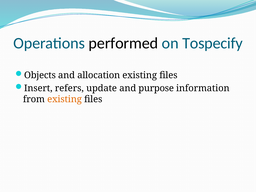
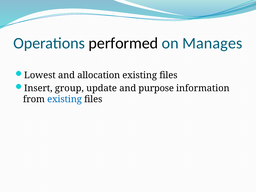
Tospecify: Tospecify -> Manages
Objects: Objects -> Lowest
refers: refers -> group
existing at (65, 99) colour: orange -> blue
